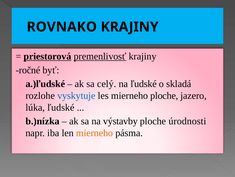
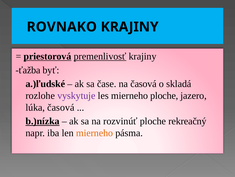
ročné: ročné -> ťažba
celý: celý -> čase
na ľudské: ľudské -> časová
vyskytuje colour: blue -> purple
lúka ľudské: ľudské -> časová
b.)nízka underline: none -> present
výstavby: výstavby -> rozvinúť
úrodnosti: úrodnosti -> rekreačný
